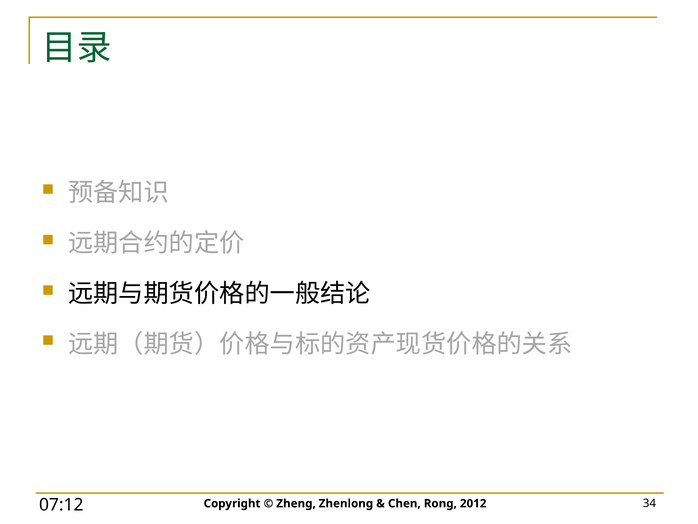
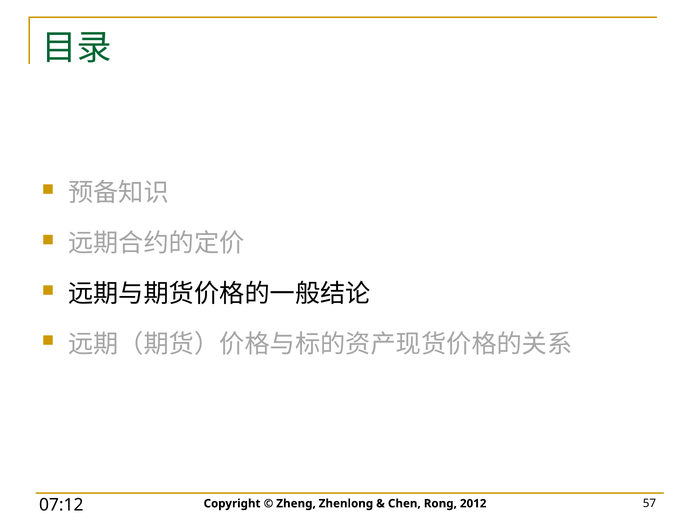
34: 34 -> 57
